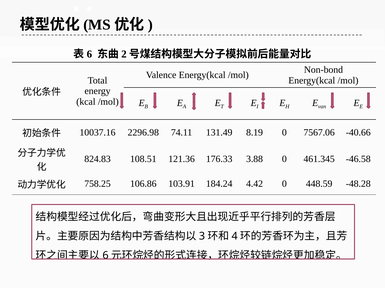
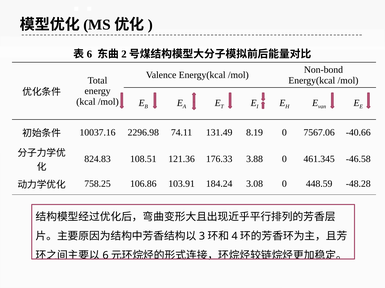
4.42: 4.42 -> 3.08
